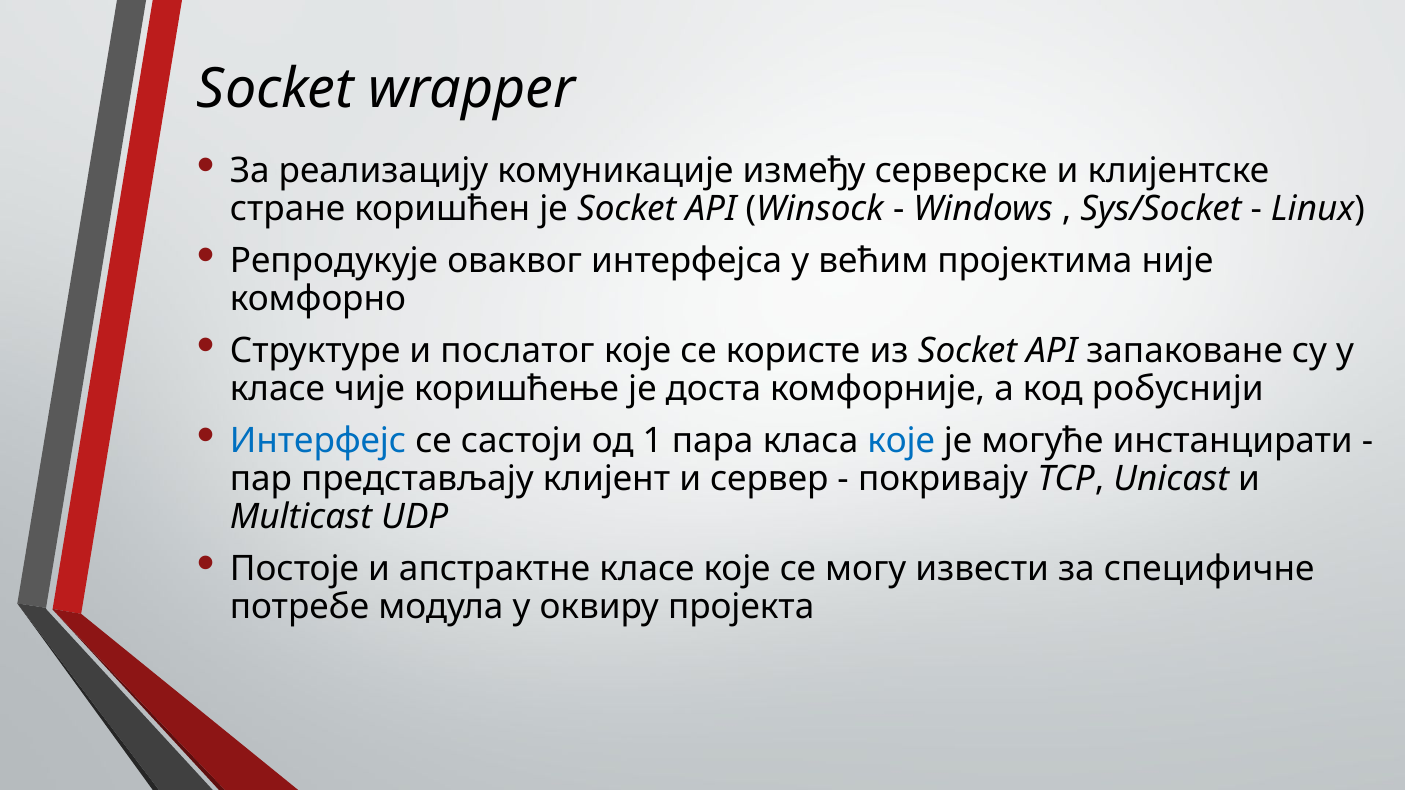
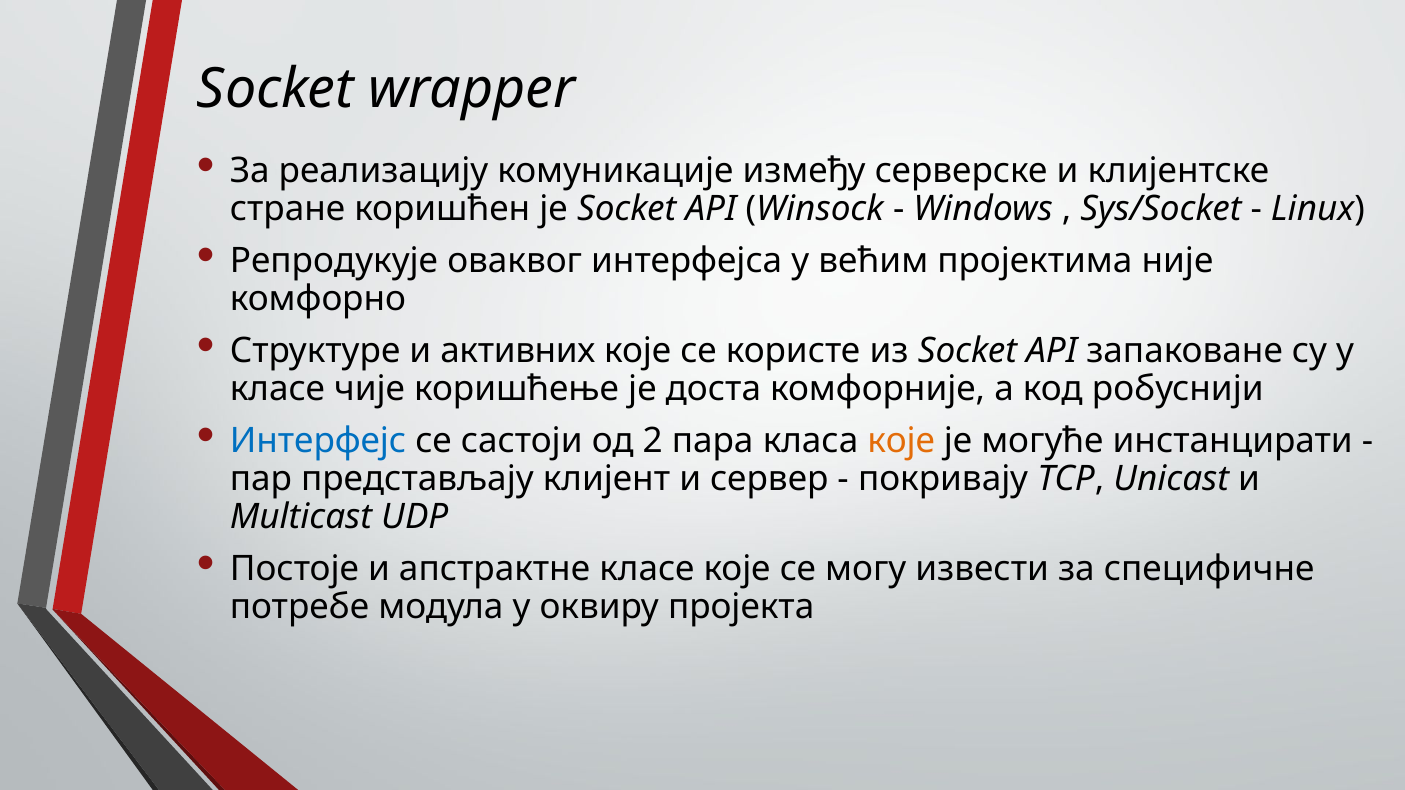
послатог: послатог -> активних
1: 1 -> 2
које at (901, 441) colour: blue -> orange
